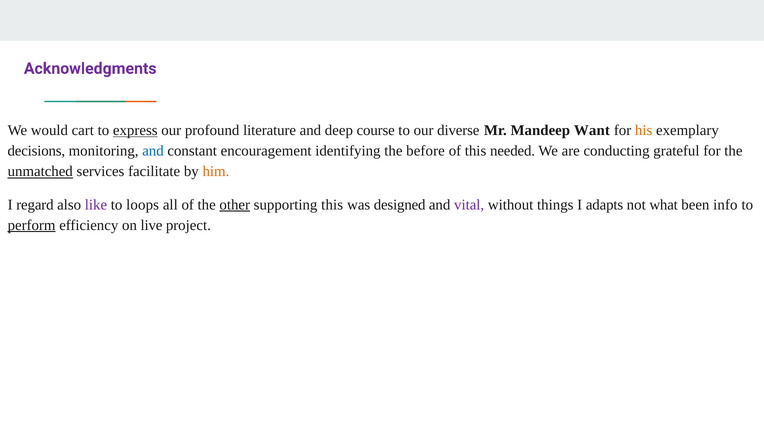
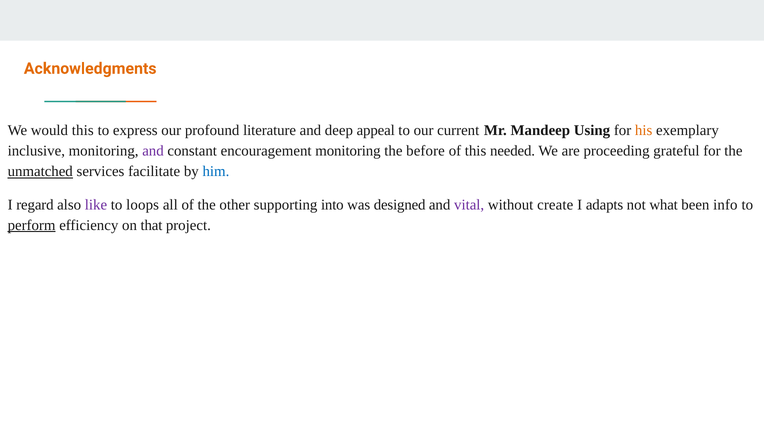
Acknowledgments colour: purple -> orange
would cart: cart -> this
express underline: present -> none
course: course -> appeal
diverse: diverse -> current
Want: Want -> Using
decisions: decisions -> inclusive
and at (153, 151) colour: blue -> purple
encouragement identifying: identifying -> monitoring
conducting: conducting -> proceeding
him colour: orange -> blue
other underline: present -> none
supporting this: this -> into
things: things -> create
live: live -> that
